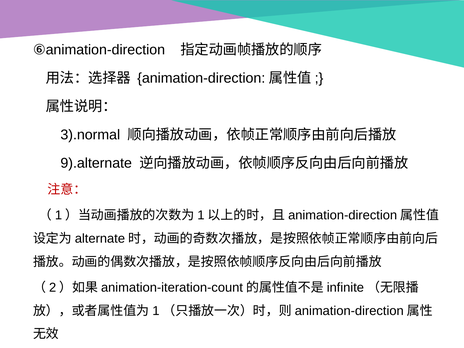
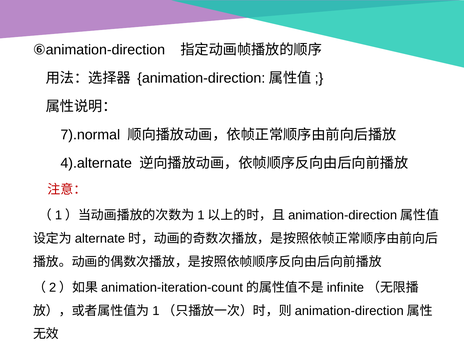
3).normal: 3).normal -> 7).normal
9).alternate: 9).alternate -> 4).alternate
